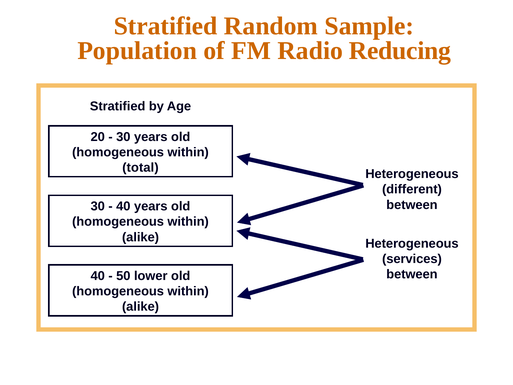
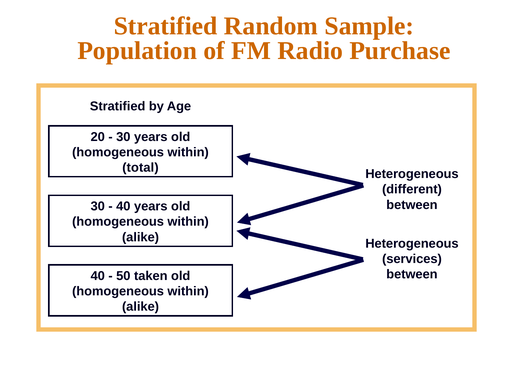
Reducing: Reducing -> Purchase
lower: lower -> taken
